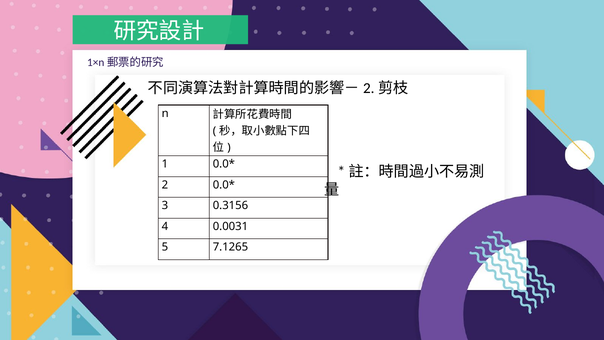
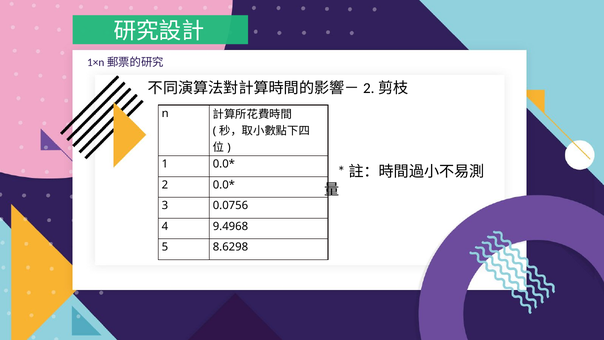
0.3156: 0.3156 -> 0.0756
0.0031: 0.0031 -> 9.4968
7.1265: 7.1265 -> 8.6298
